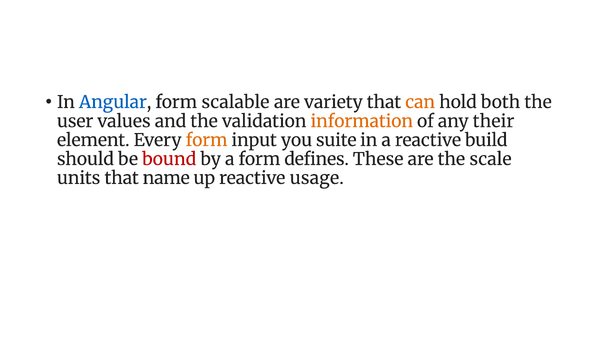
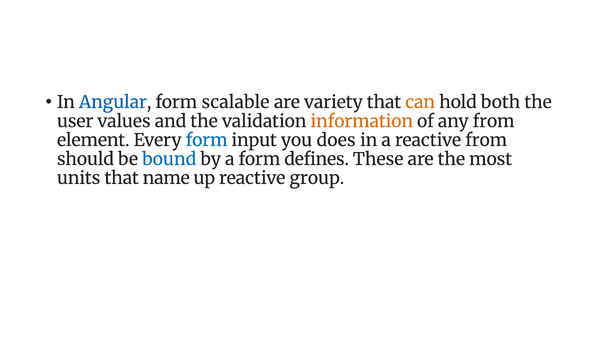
any their: their -> from
form at (207, 140) colour: orange -> blue
suite: suite -> does
reactive build: build -> from
bound colour: red -> blue
scale: scale -> most
usage: usage -> group
